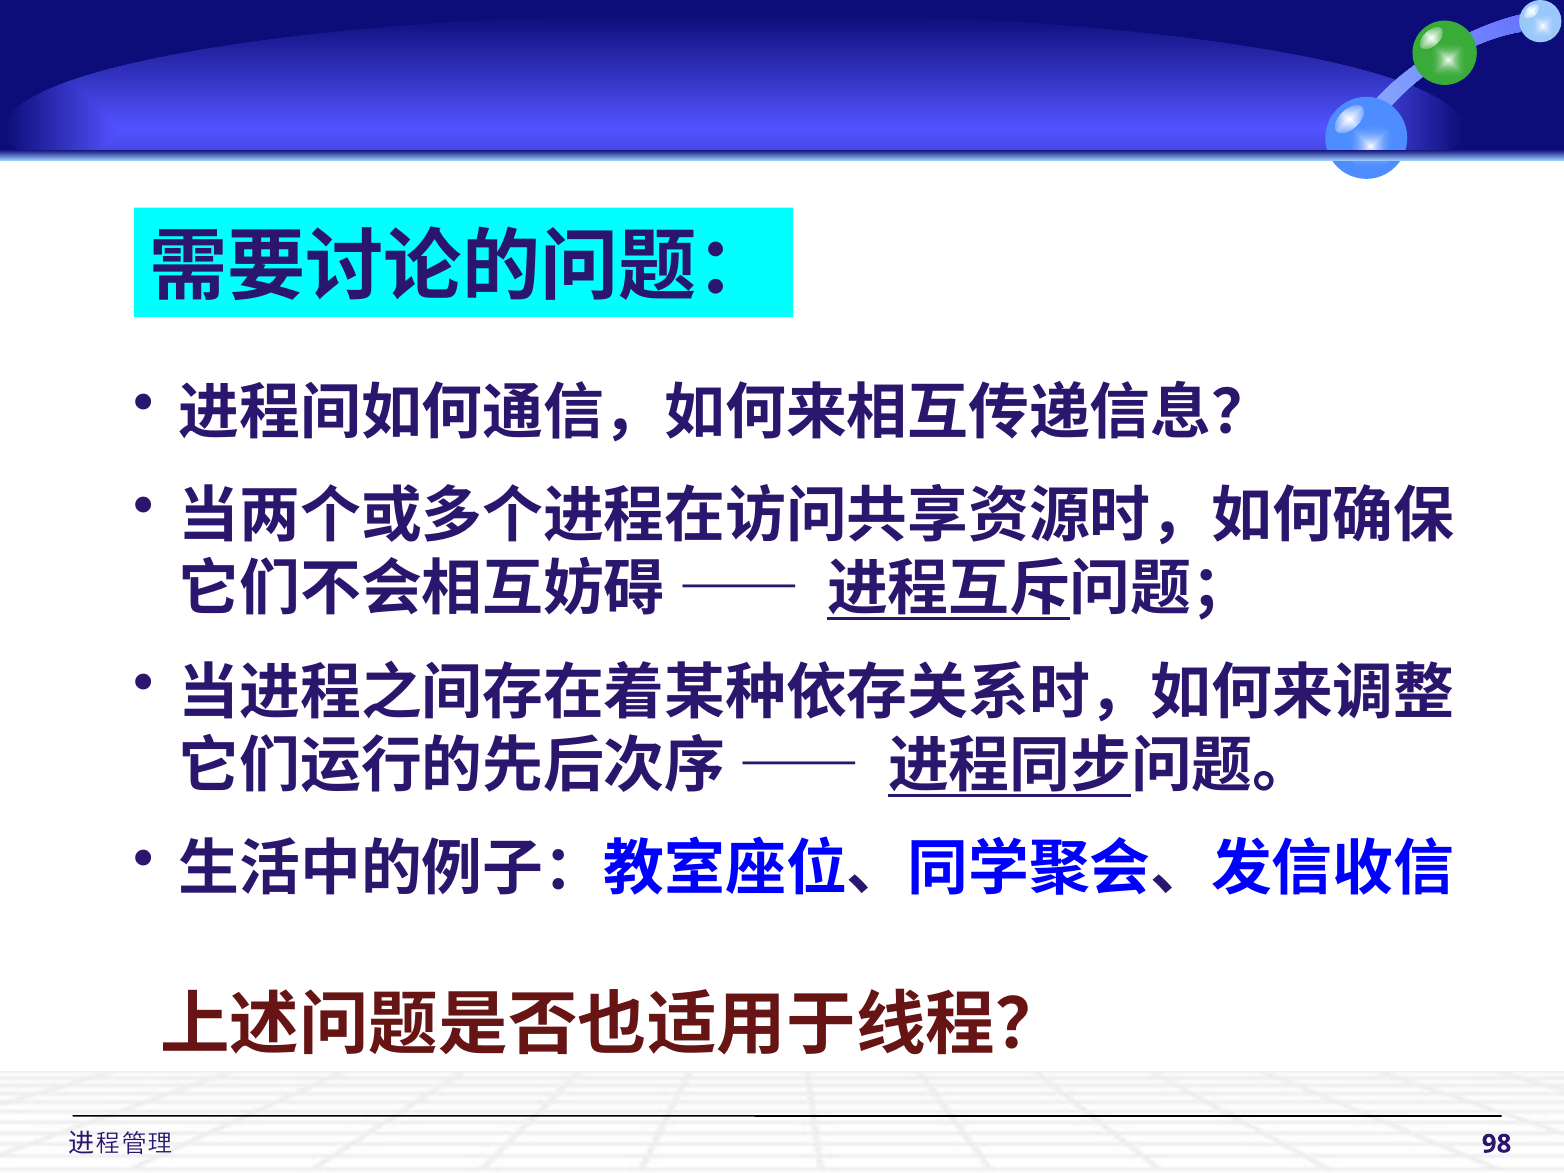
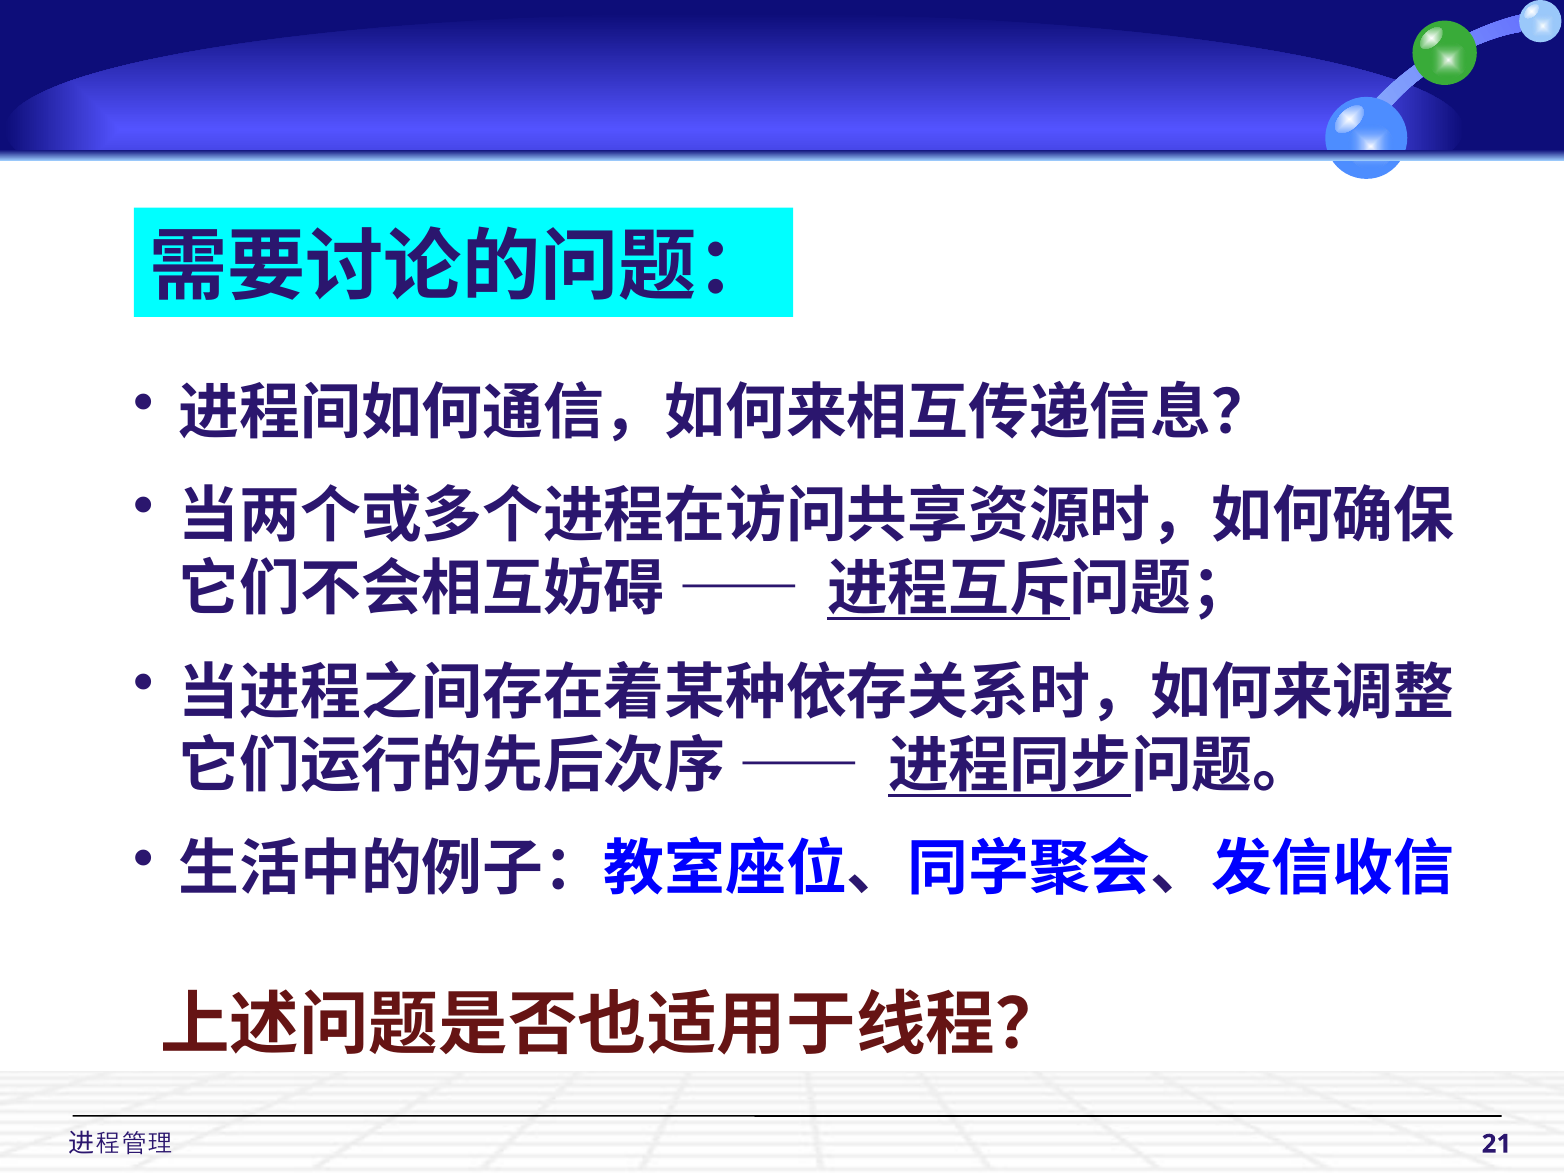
98: 98 -> 21
